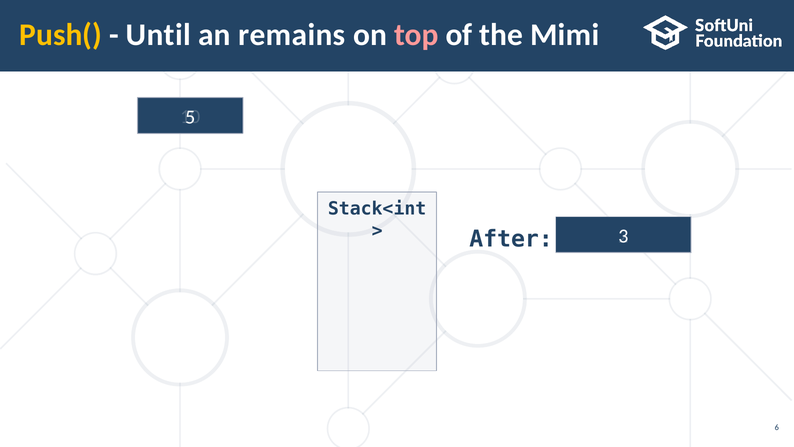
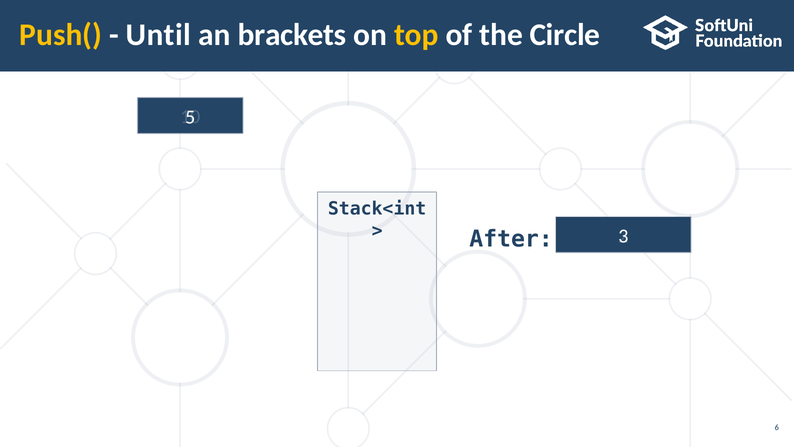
remains: remains -> brackets
top colour: pink -> yellow
Mimi: Mimi -> Circle
